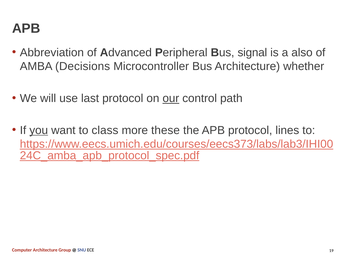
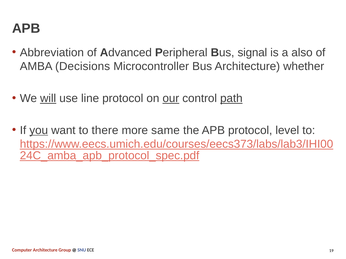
will underline: none -> present
last: last -> line
path underline: none -> present
class: class -> there
these: these -> same
lines: lines -> level
